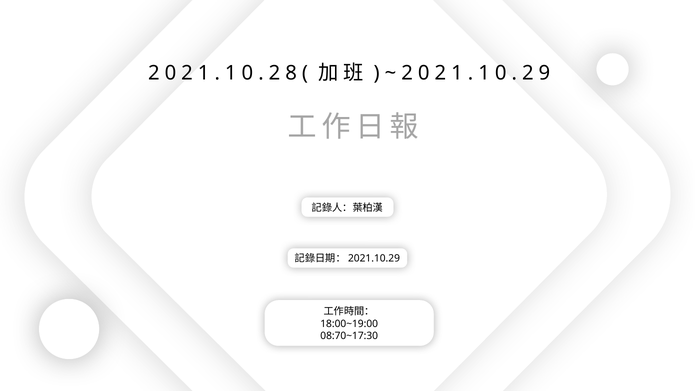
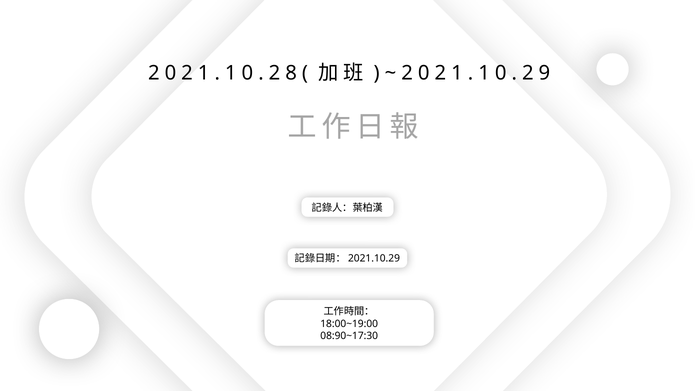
08:70~17:30: 08:70~17:30 -> 08:90~17:30
